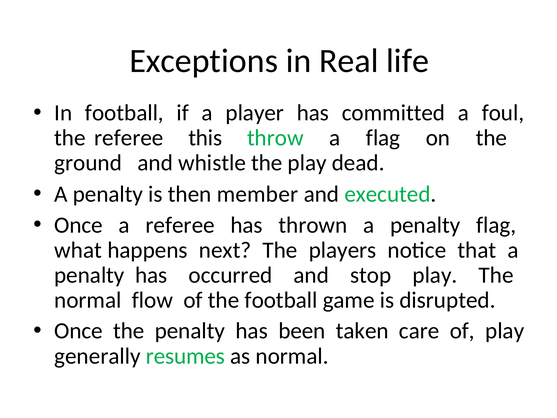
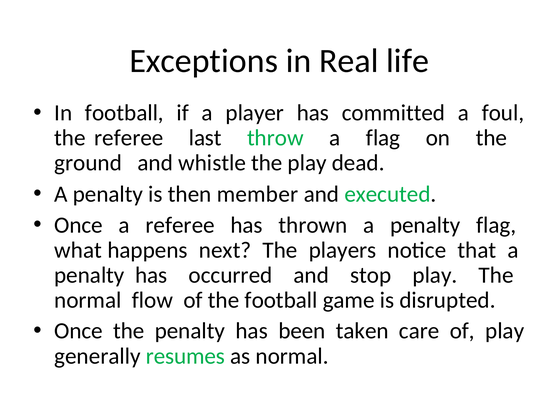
this: this -> last
